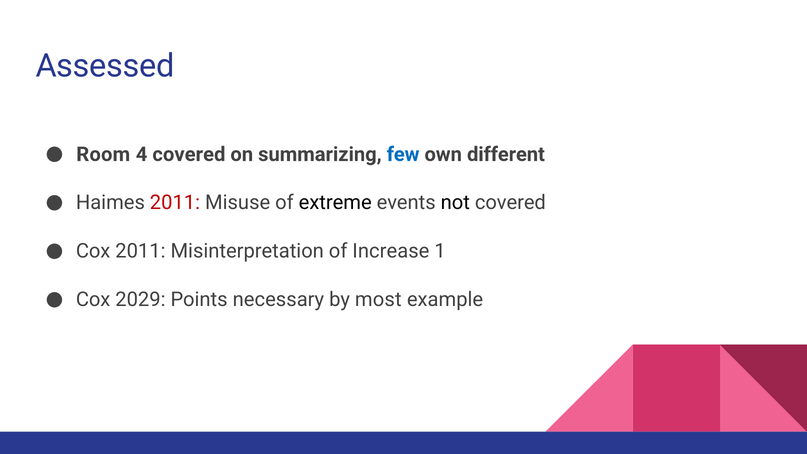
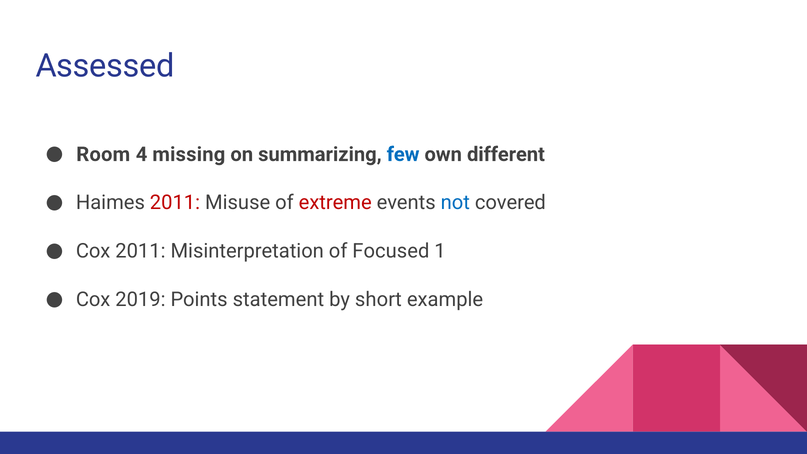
4 covered: covered -> missing
extreme colour: black -> red
not colour: black -> blue
Increase: Increase -> Focused
2029: 2029 -> 2019
necessary: necessary -> statement
most: most -> short
